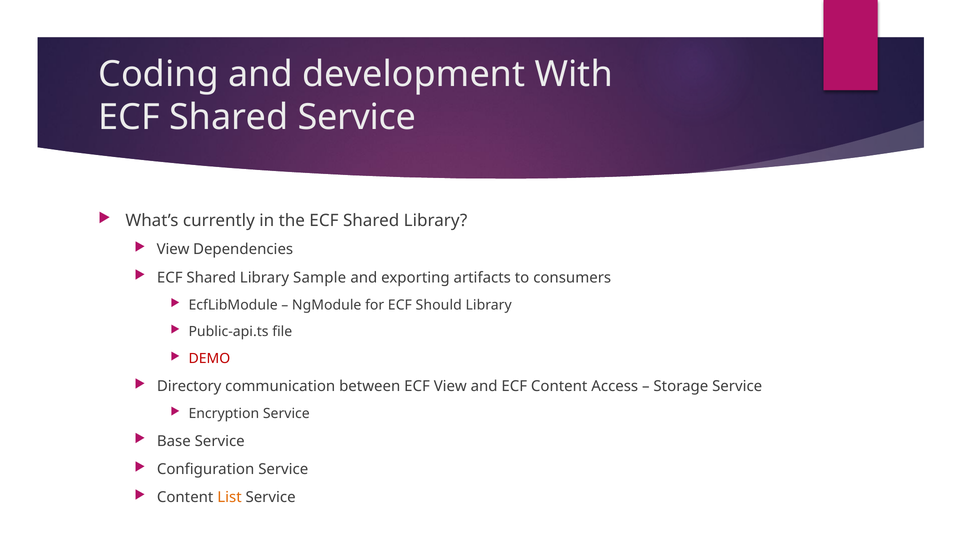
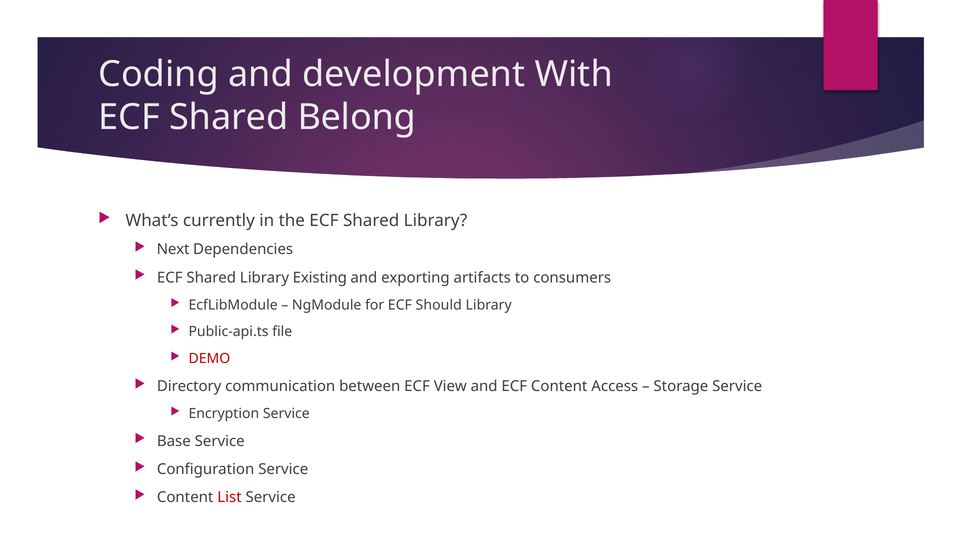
Shared Service: Service -> Belong
View at (173, 250): View -> Next
Sample: Sample -> Existing
List colour: orange -> red
